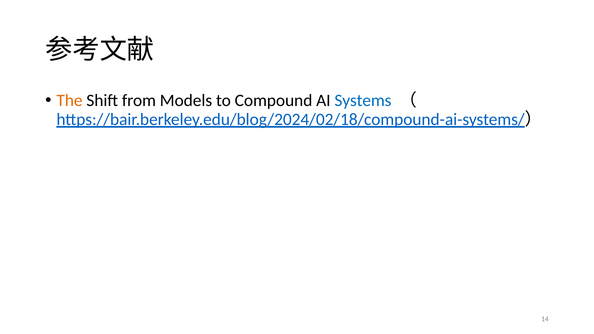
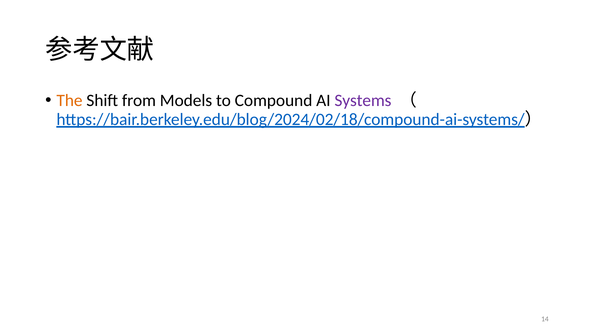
Systems colour: blue -> purple
